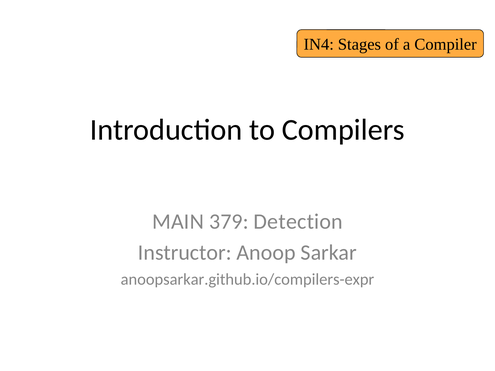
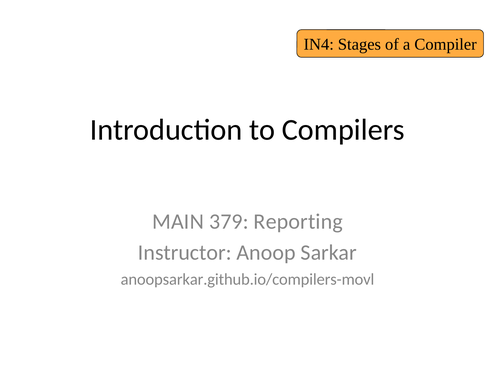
Detection: Detection -> Reporting
anoopsarkar.github.io/compilers-expr: anoopsarkar.github.io/compilers-expr -> anoopsarkar.github.io/compilers-movl
